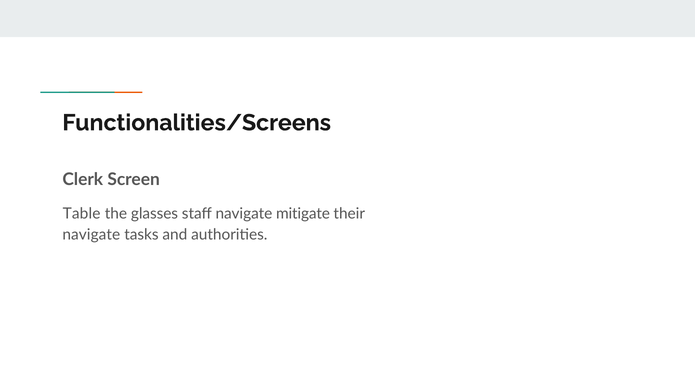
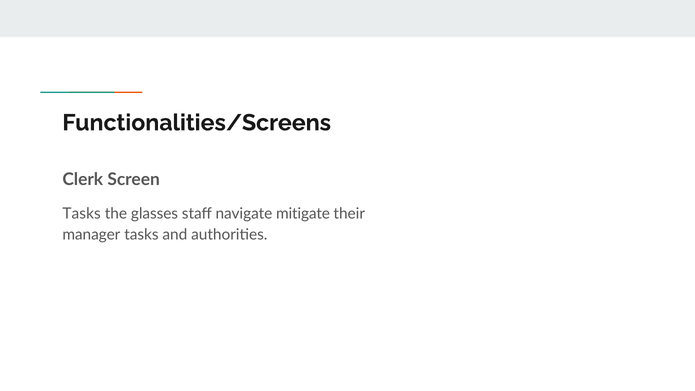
Table at (82, 214): Table -> Tasks
navigate at (91, 235): navigate -> manager
